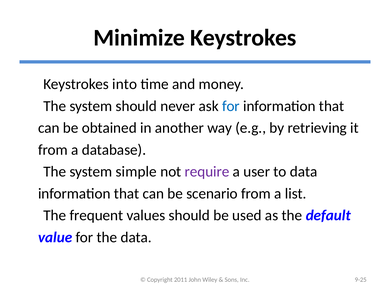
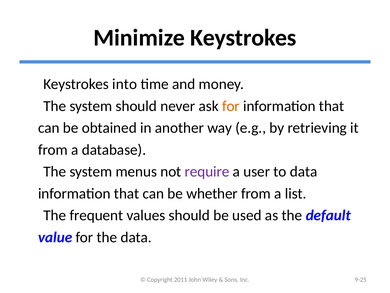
for at (231, 106) colour: blue -> orange
simple: simple -> menus
scenario: scenario -> whether
